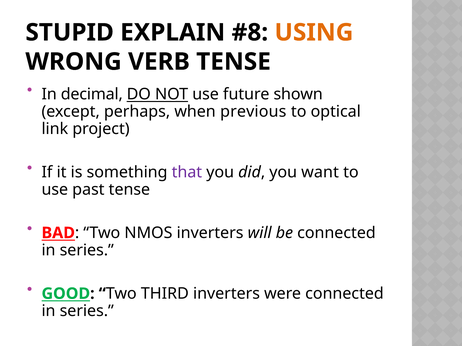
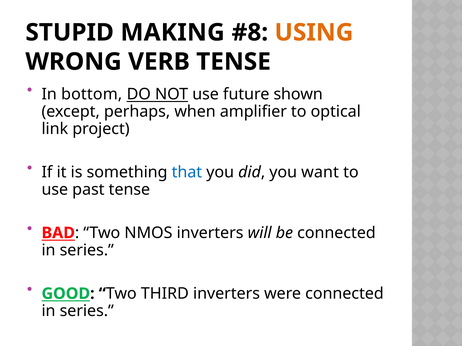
EXPLAIN: EXPLAIN -> MAKING
decimal: decimal -> bottom
previous: previous -> amplifier
that colour: purple -> blue
